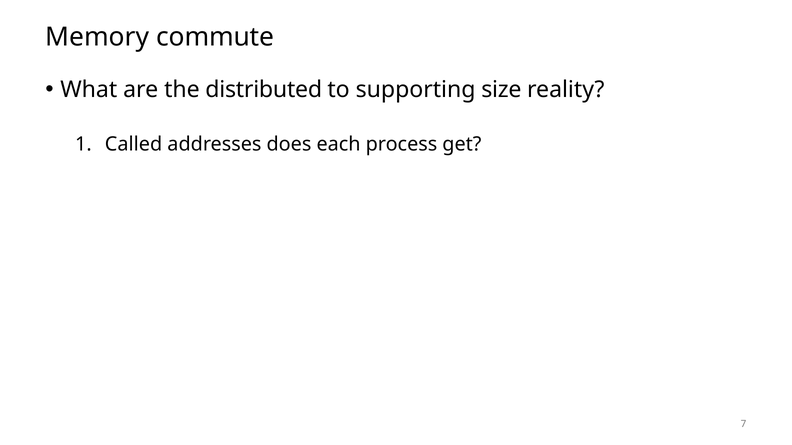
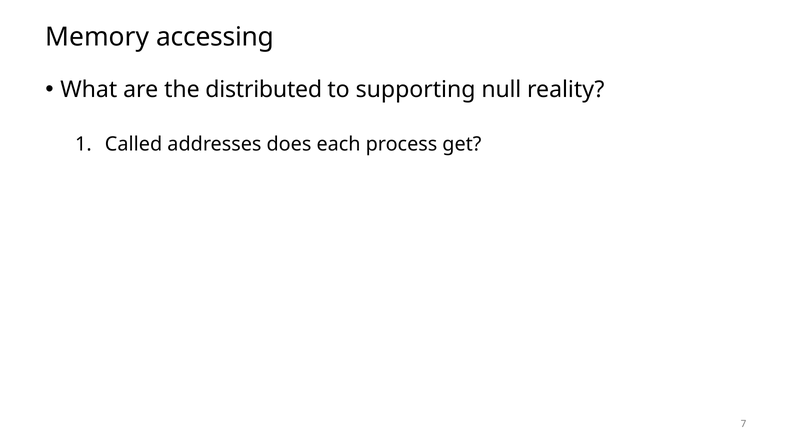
commute: commute -> accessing
size: size -> null
